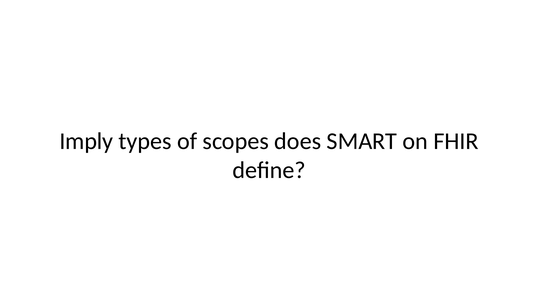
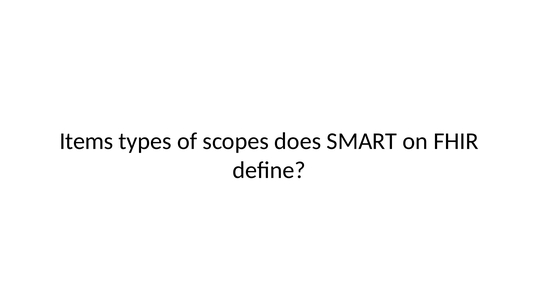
Imply: Imply -> Items
